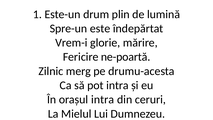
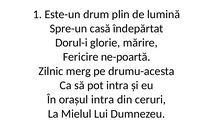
este: este -> casă
Vrem-i: Vrem-i -> Dorul-i
